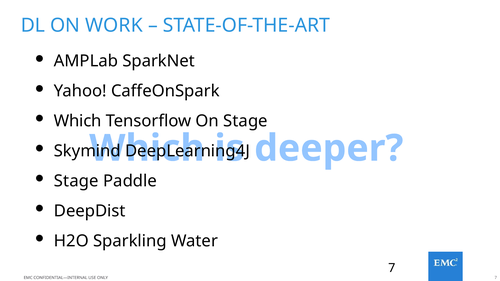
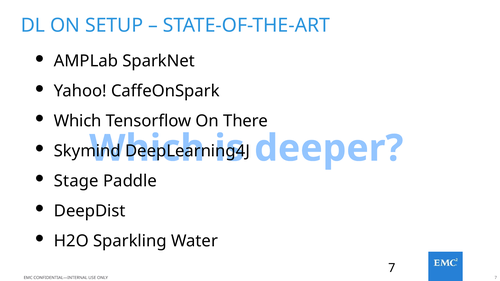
WORK: WORK -> SETUP
On Stage: Stage -> There
